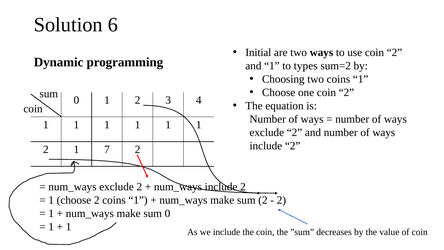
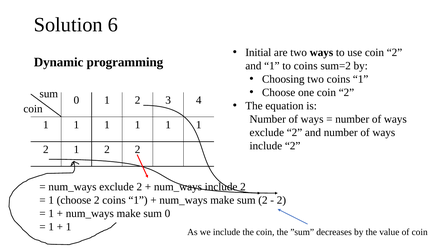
to types: types -> coins
2 1 7: 7 -> 2
